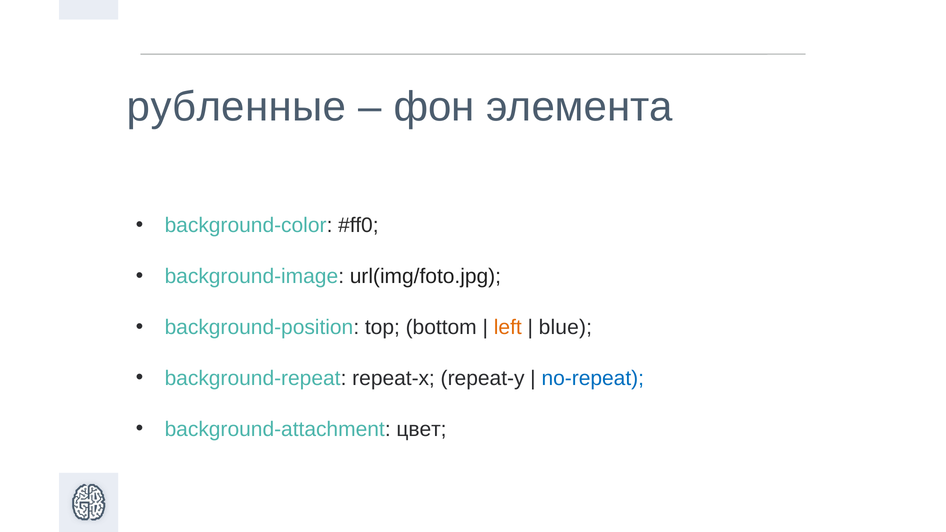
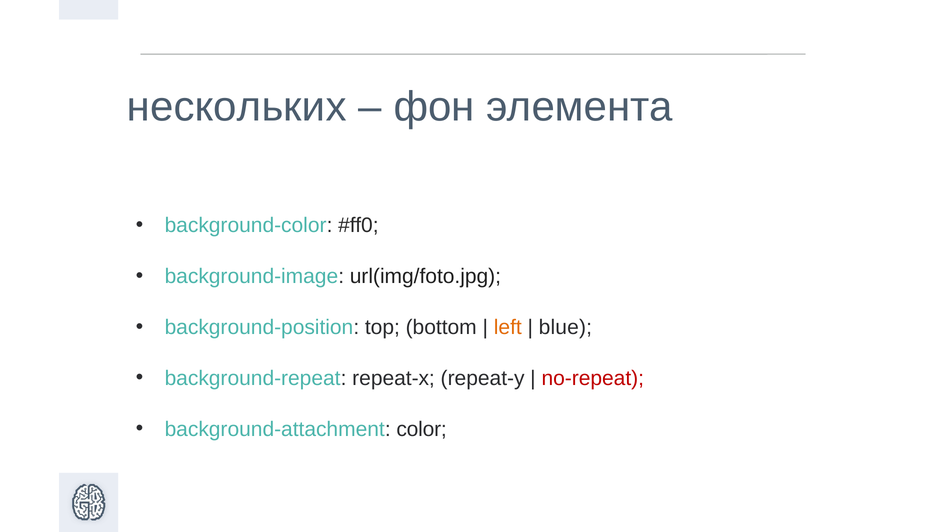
рубленные: рубленные -> нескольких
no-repeat colour: blue -> red
цвет: цвет -> color
